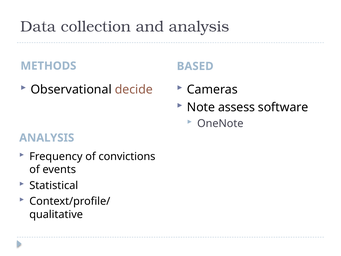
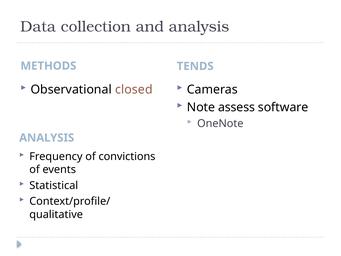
BASED: BASED -> TENDS
decide: decide -> closed
